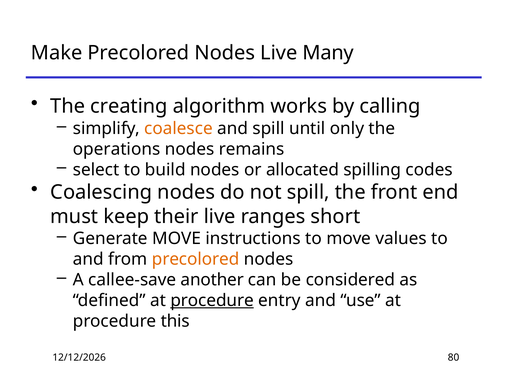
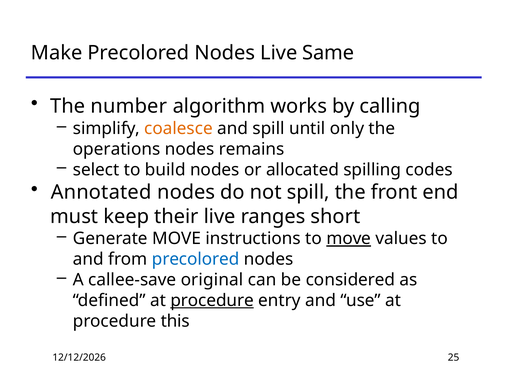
Many: Many -> Same
creating: creating -> number
Coalescing: Coalescing -> Annotated
move at (349, 239) underline: none -> present
precolored at (196, 259) colour: orange -> blue
another: another -> original
80: 80 -> 25
